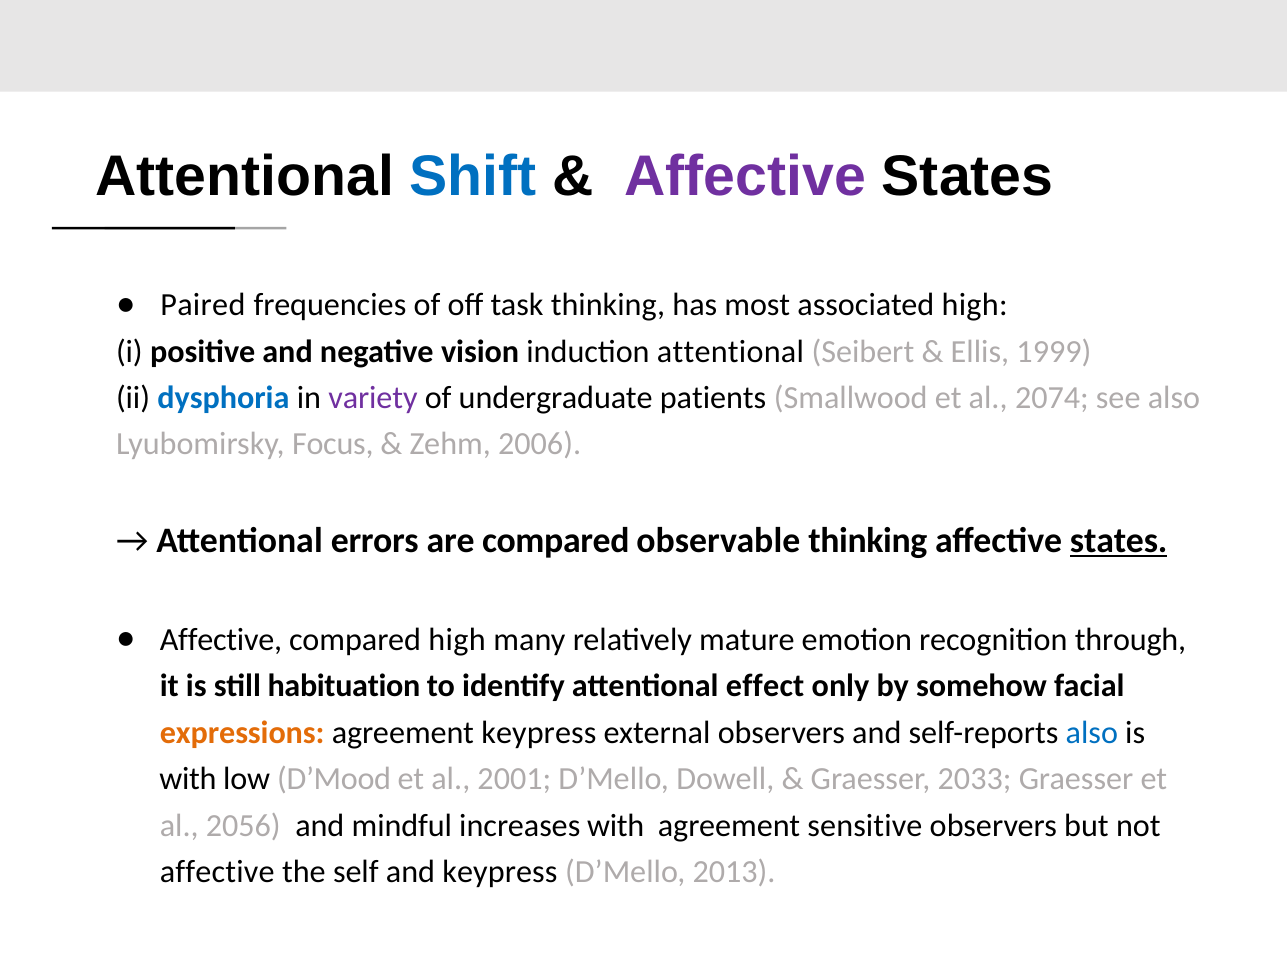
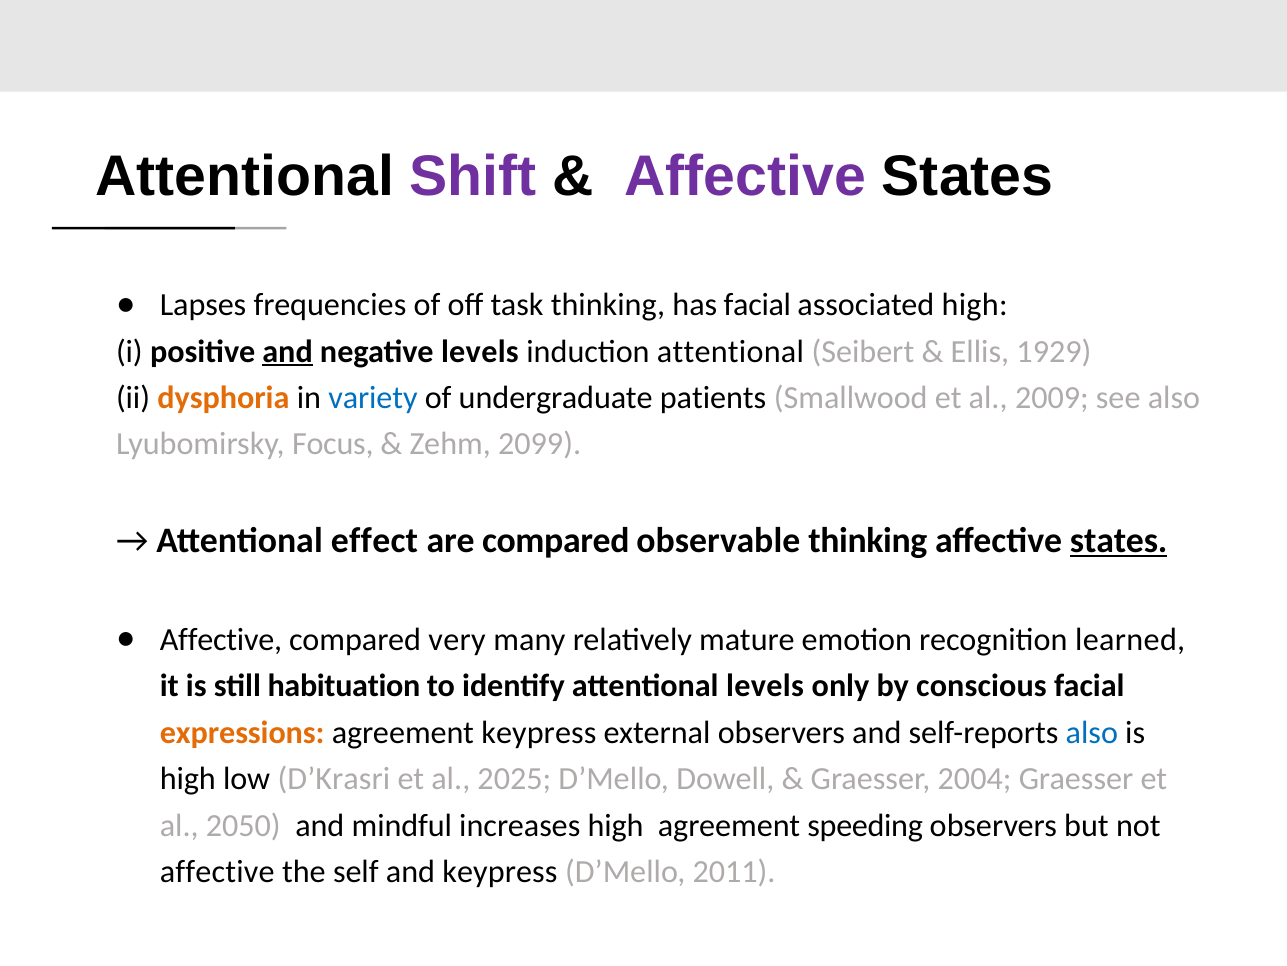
Shift colour: blue -> purple
Paired: Paired -> Lapses
has most: most -> facial
and at (288, 351) underline: none -> present
negative vision: vision -> levels
1999: 1999 -> 1929
dysphoria colour: blue -> orange
variety colour: purple -> blue
2074: 2074 -> 2009
2006: 2006 -> 2099
errors: errors -> effect
compared high: high -> very
through: through -> learned
attentional effect: effect -> levels
somehow: somehow -> conscious
with at (188, 778): with -> high
D’Mood: D’Mood -> D’Krasri
2001: 2001 -> 2025
2033: 2033 -> 2004
2056: 2056 -> 2050
increases with: with -> high
sensitive: sensitive -> speeding
2013: 2013 -> 2011
